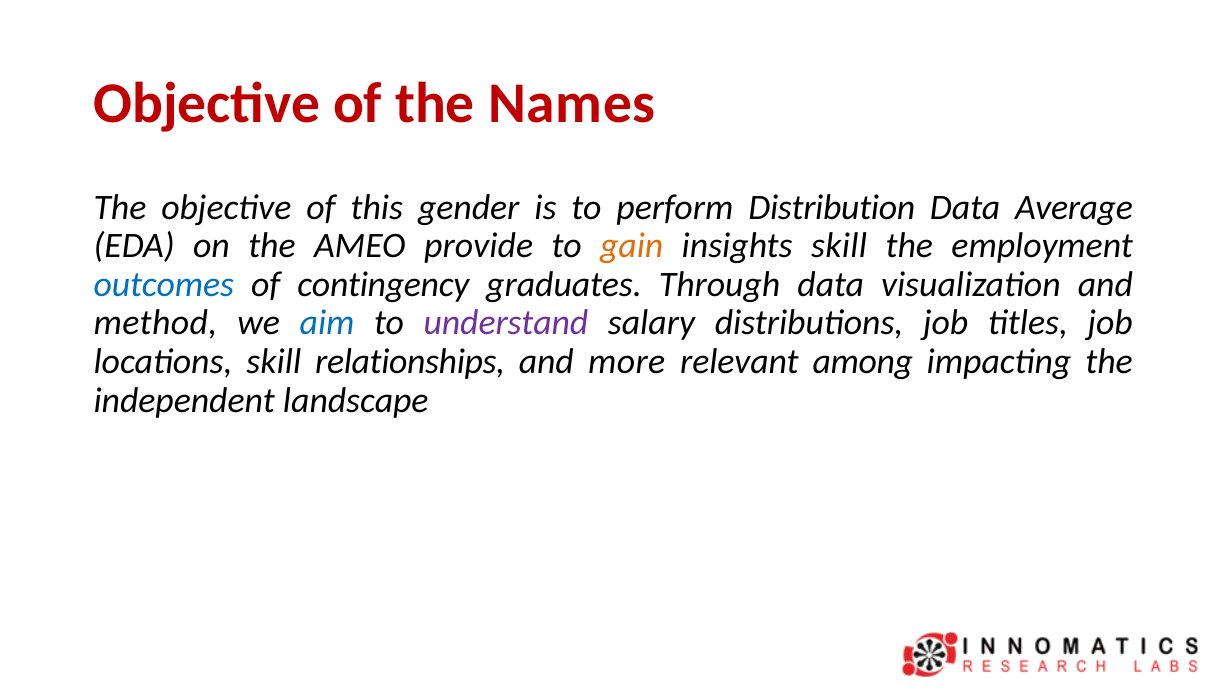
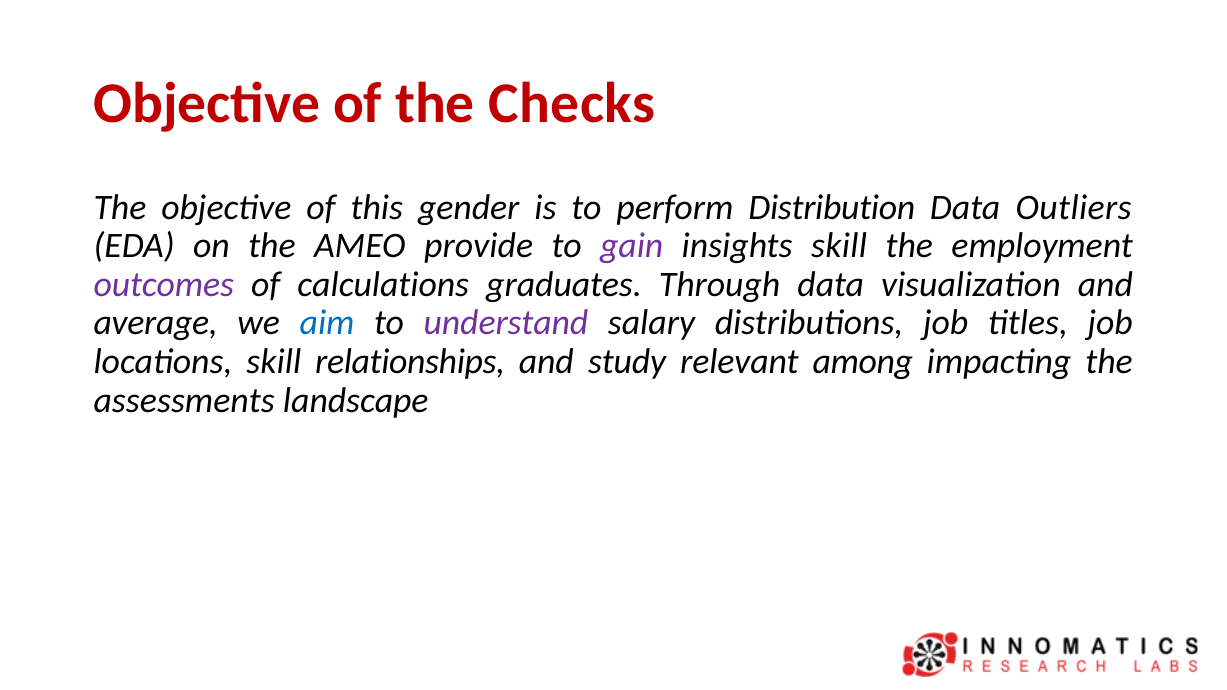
Names: Names -> Checks
Average: Average -> Outliers
gain colour: orange -> purple
outcomes colour: blue -> purple
contingency: contingency -> calculations
method: method -> average
more: more -> study
independent: independent -> assessments
